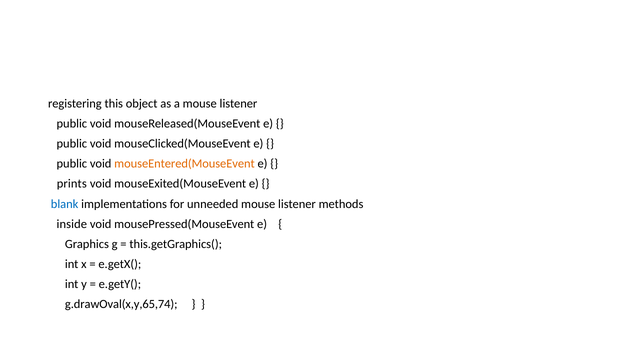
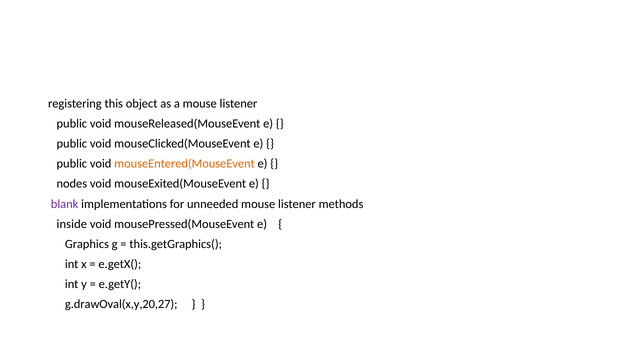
prints: prints -> nodes
blank colour: blue -> purple
g.drawOval(x,y,65,74: g.drawOval(x,y,65,74 -> g.drawOval(x,y,20,27
